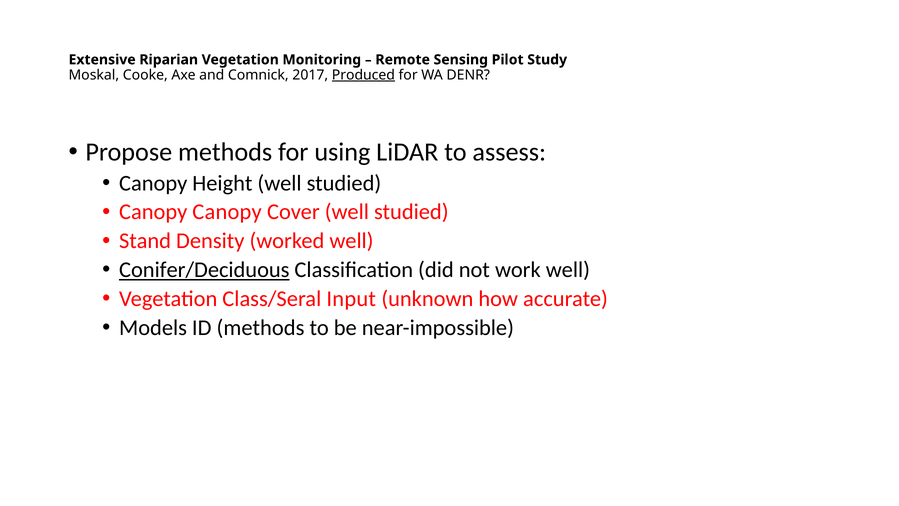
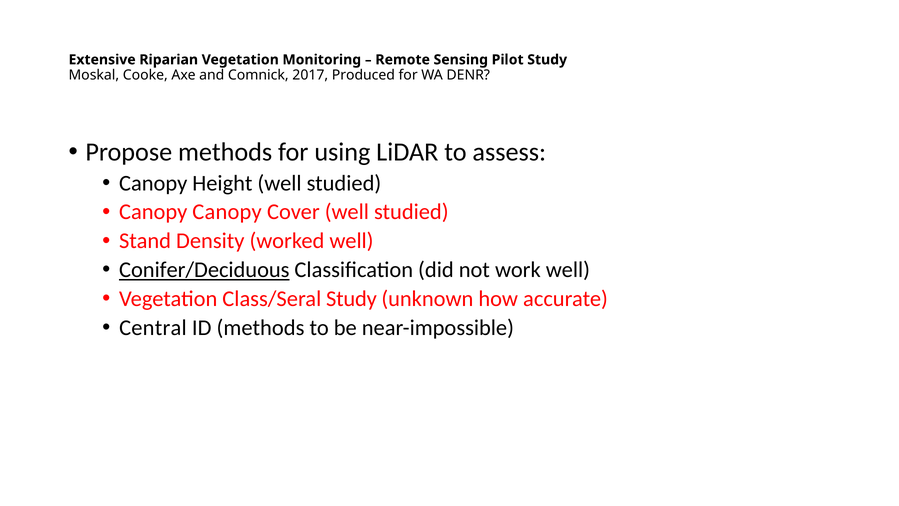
Produced underline: present -> none
Class/Seral Input: Input -> Study
Models: Models -> Central
